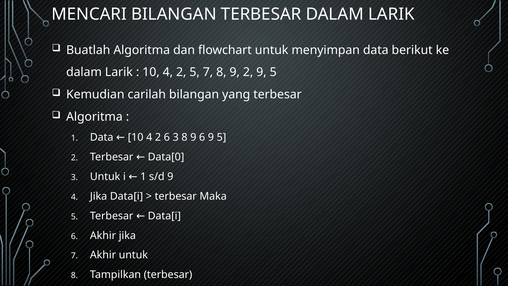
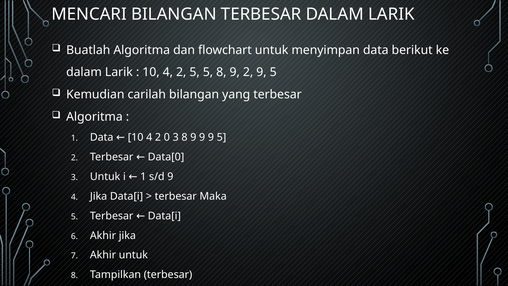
5 7: 7 -> 5
2 6: 6 -> 0
8 9 6: 6 -> 9
